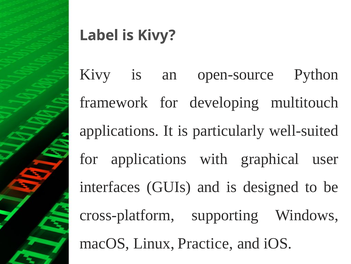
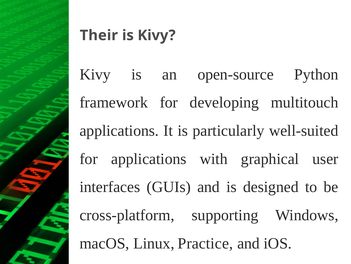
Label: Label -> Their
